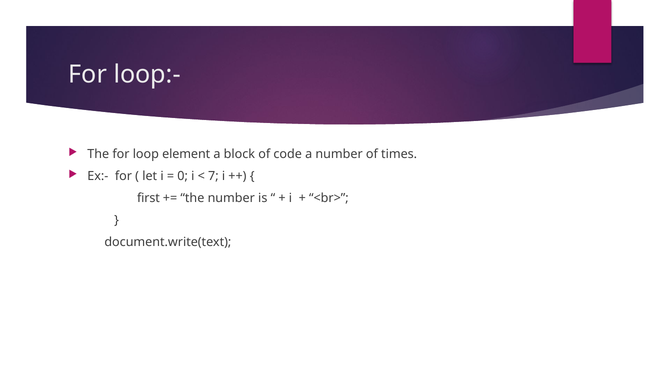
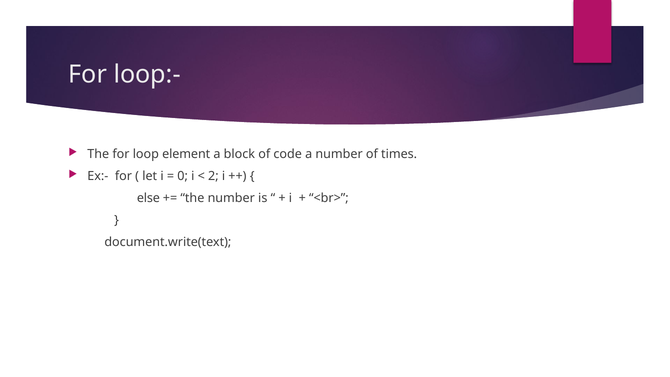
7: 7 -> 2
first: first -> else
